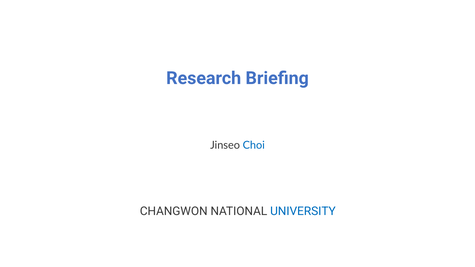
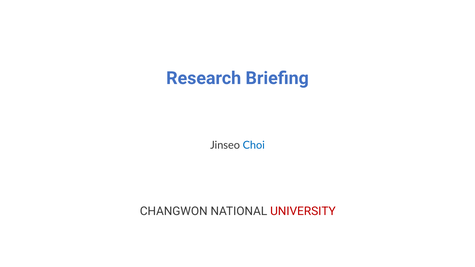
UNIVERSITY colour: blue -> red
